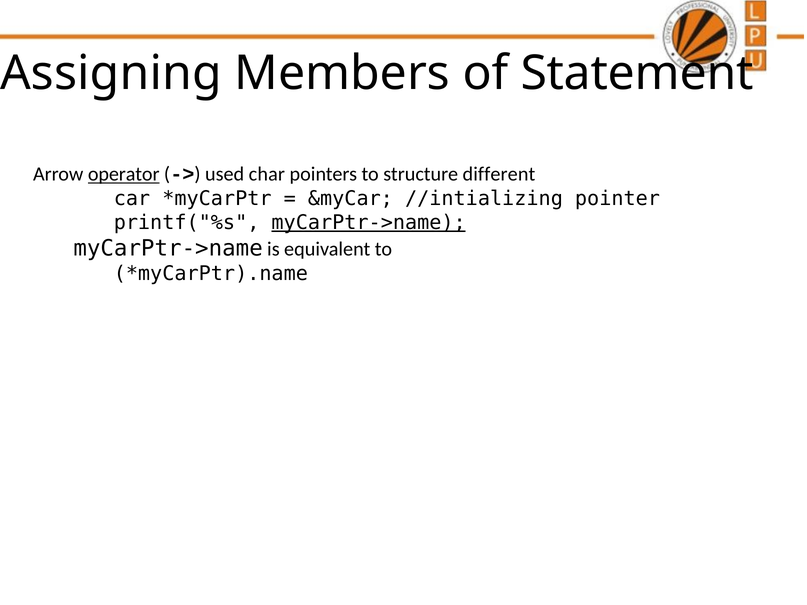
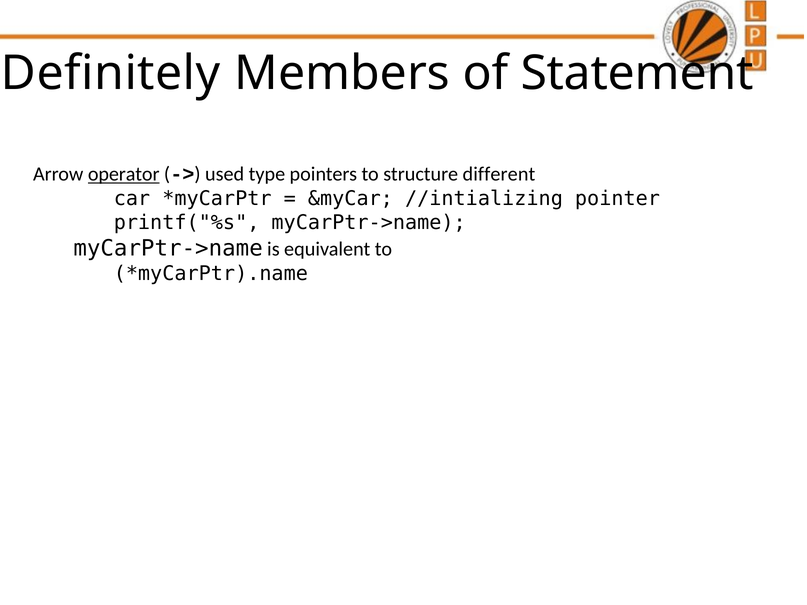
Assigning: Assigning -> Definitely
char: char -> type
myCarPtr->name at (369, 223) underline: present -> none
